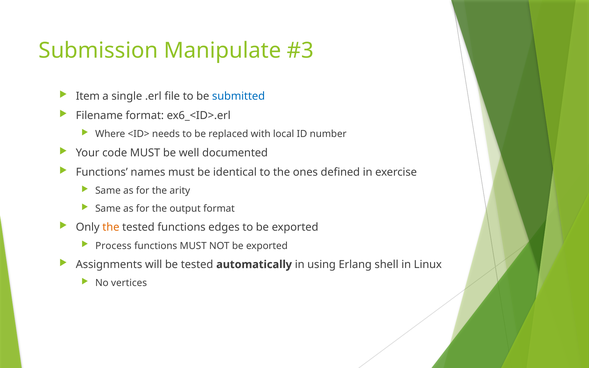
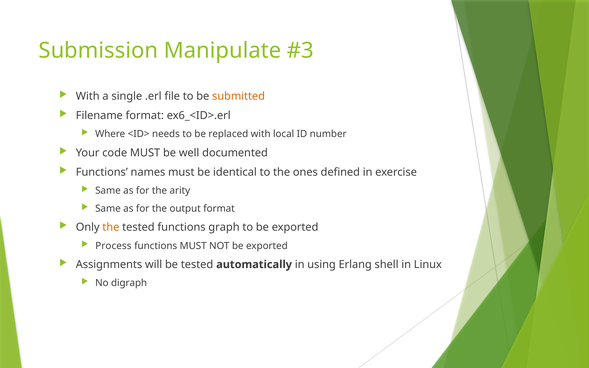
Item at (88, 96): Item -> With
submitted colour: blue -> orange
edges: edges -> graph
vertices: vertices -> digraph
